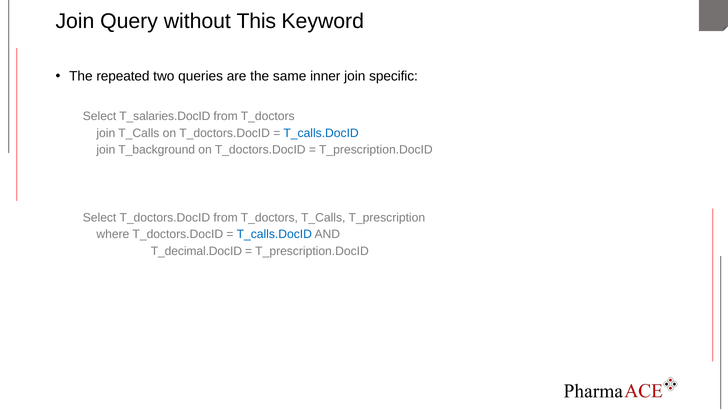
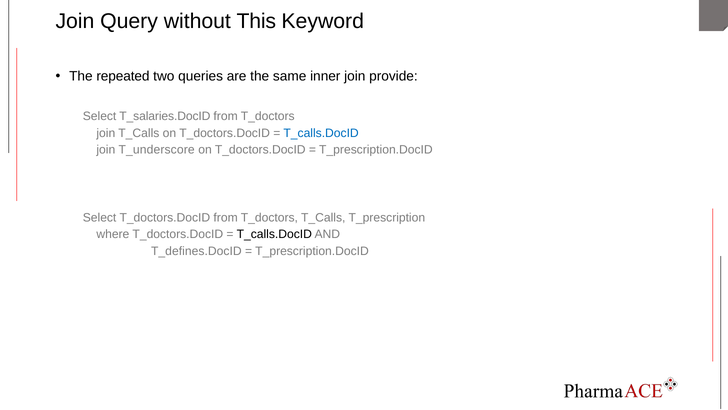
specific: specific -> provide
T_background: T_background -> T_underscore
T_calls.DocID at (274, 234) colour: blue -> black
T_decimal.DocID: T_decimal.DocID -> T_defines.DocID
